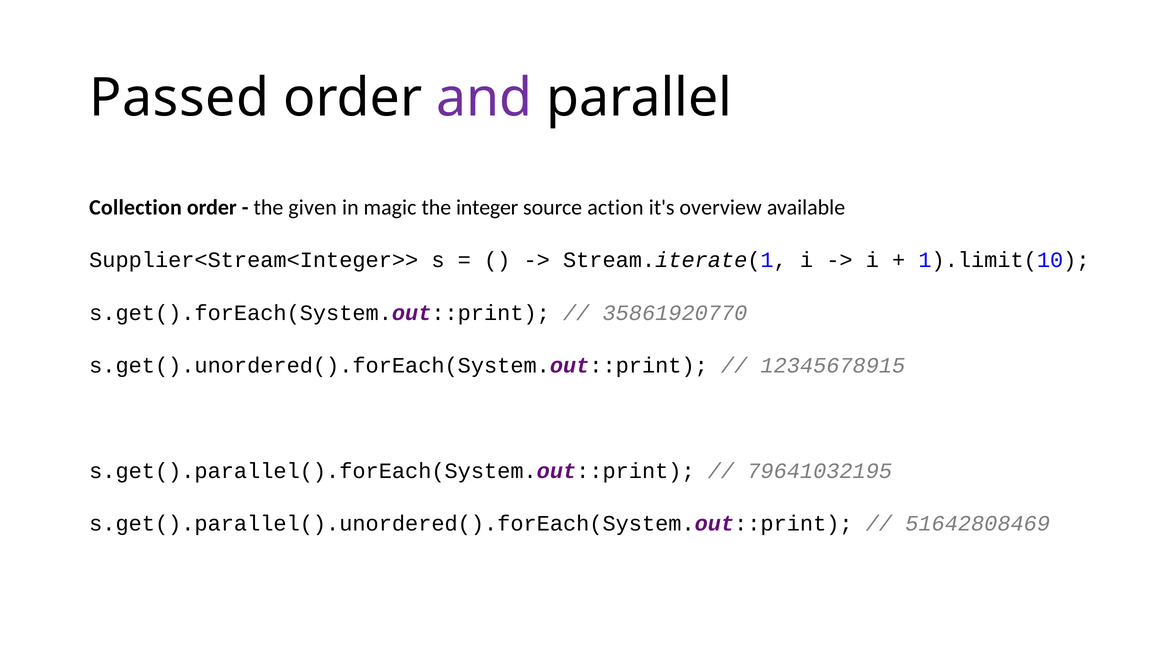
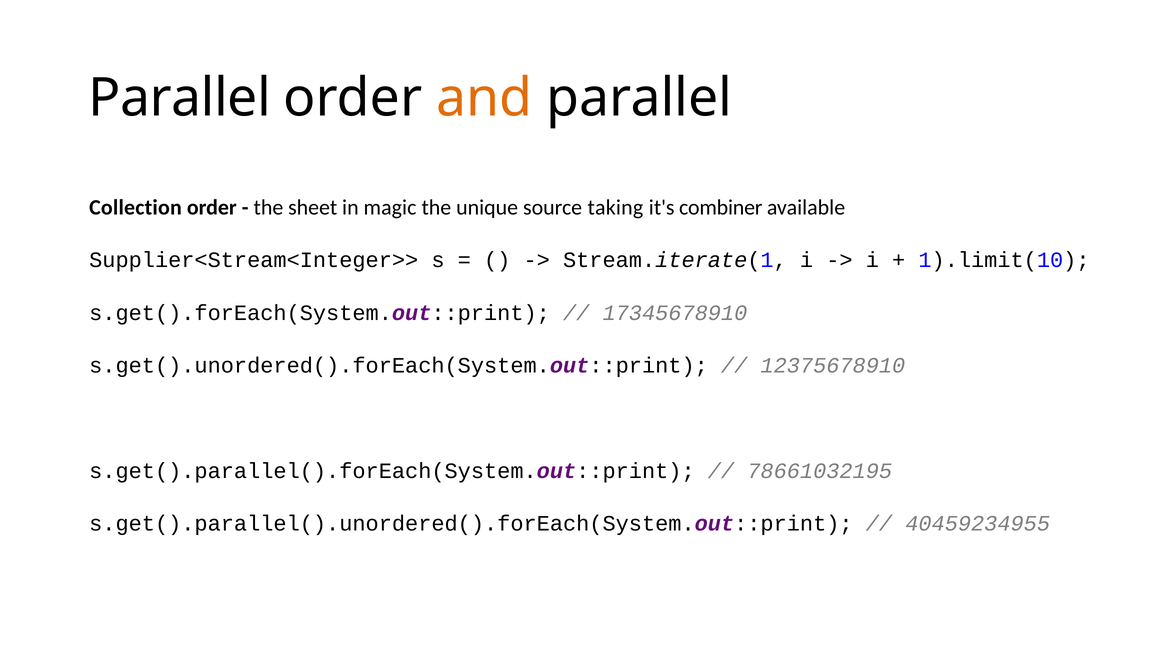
Passed at (179, 98): Passed -> Parallel
and colour: purple -> orange
given: given -> sheet
integer: integer -> unique
action: action -> taking
overview: overview -> combiner
35861920770: 35861920770 -> 17345678910
12345678915: 12345678915 -> 12375678910
79641032195: 79641032195 -> 78661032195
51642808469: 51642808469 -> 40459234955
